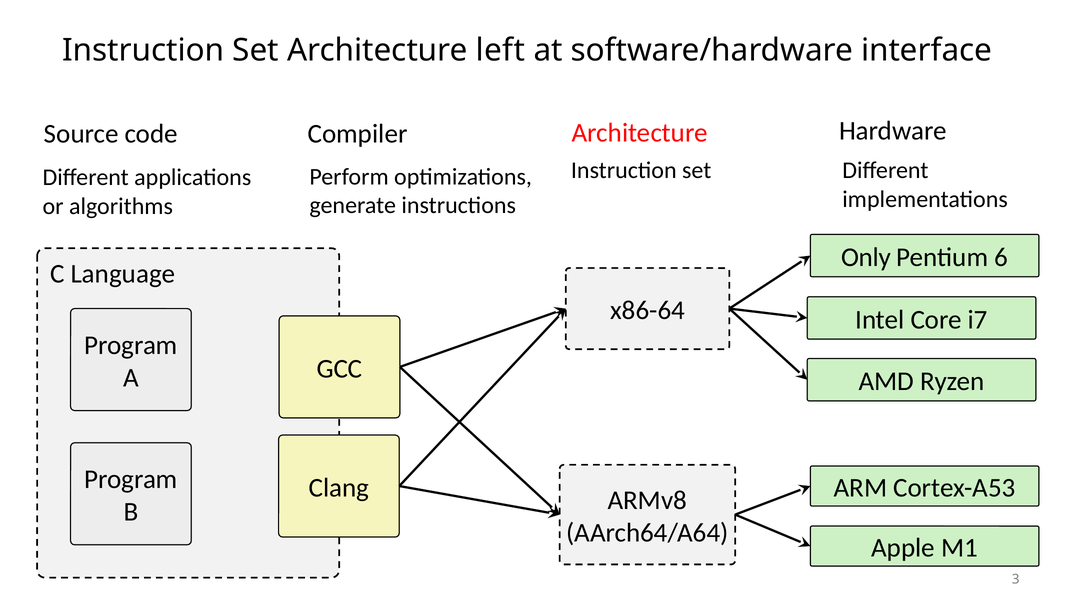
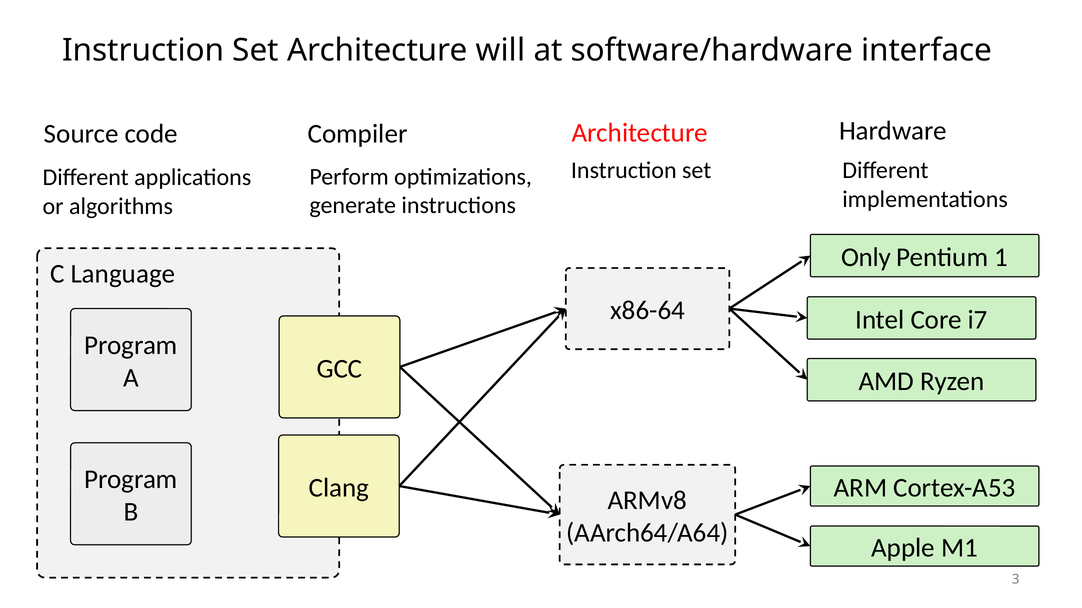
left: left -> will
6: 6 -> 1
